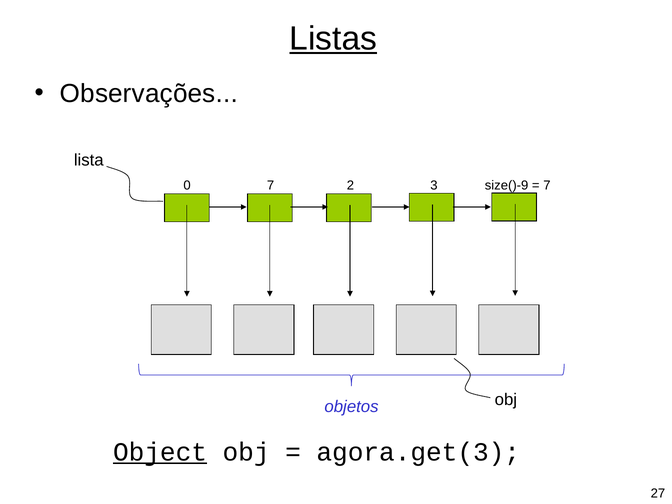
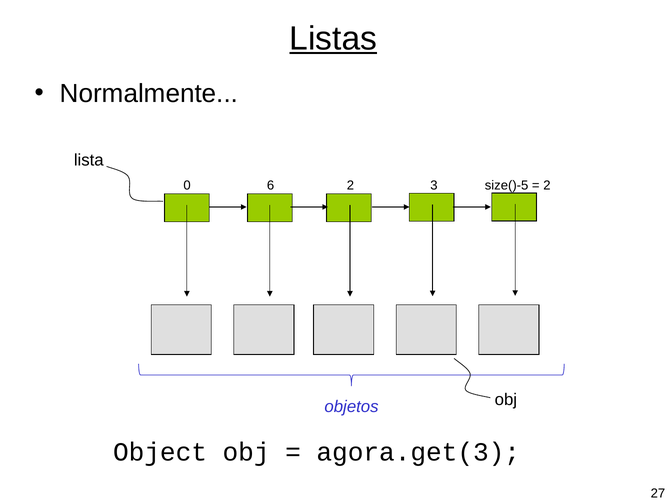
Observações: Observações -> Normalmente
0 7: 7 -> 6
size()-9: size()-9 -> size()-5
7 at (547, 185): 7 -> 2
Object underline: present -> none
